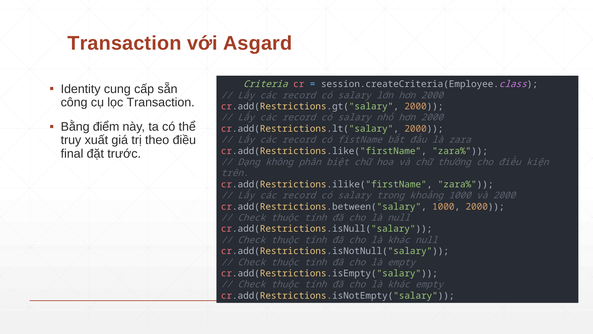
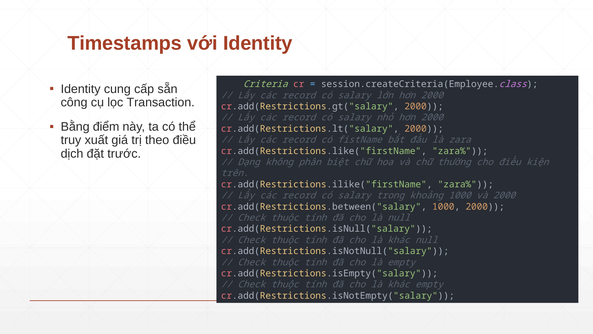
Transaction at (124, 43): Transaction -> Timestamps
với Asgard: Asgard -> Identity
final: final -> dịch
